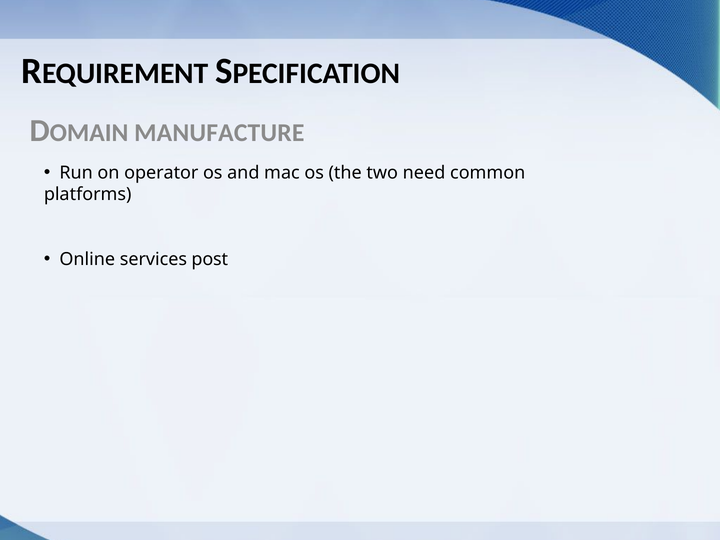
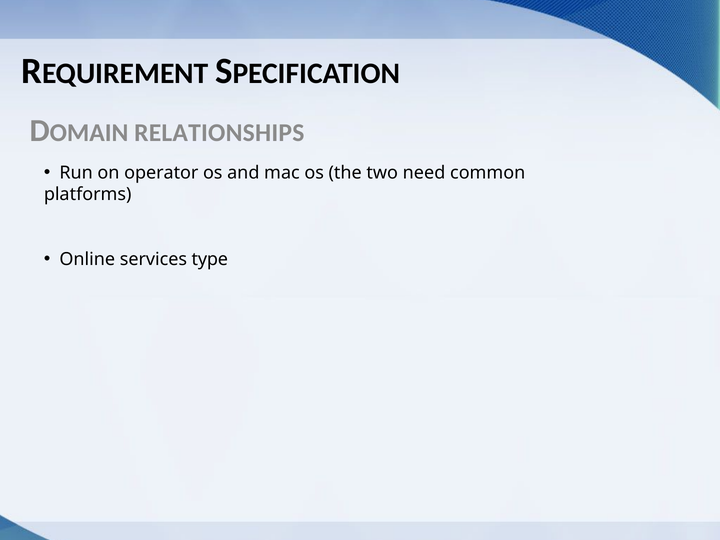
MANUFACTURE: MANUFACTURE -> RELATIONSHIPS
post: post -> type
